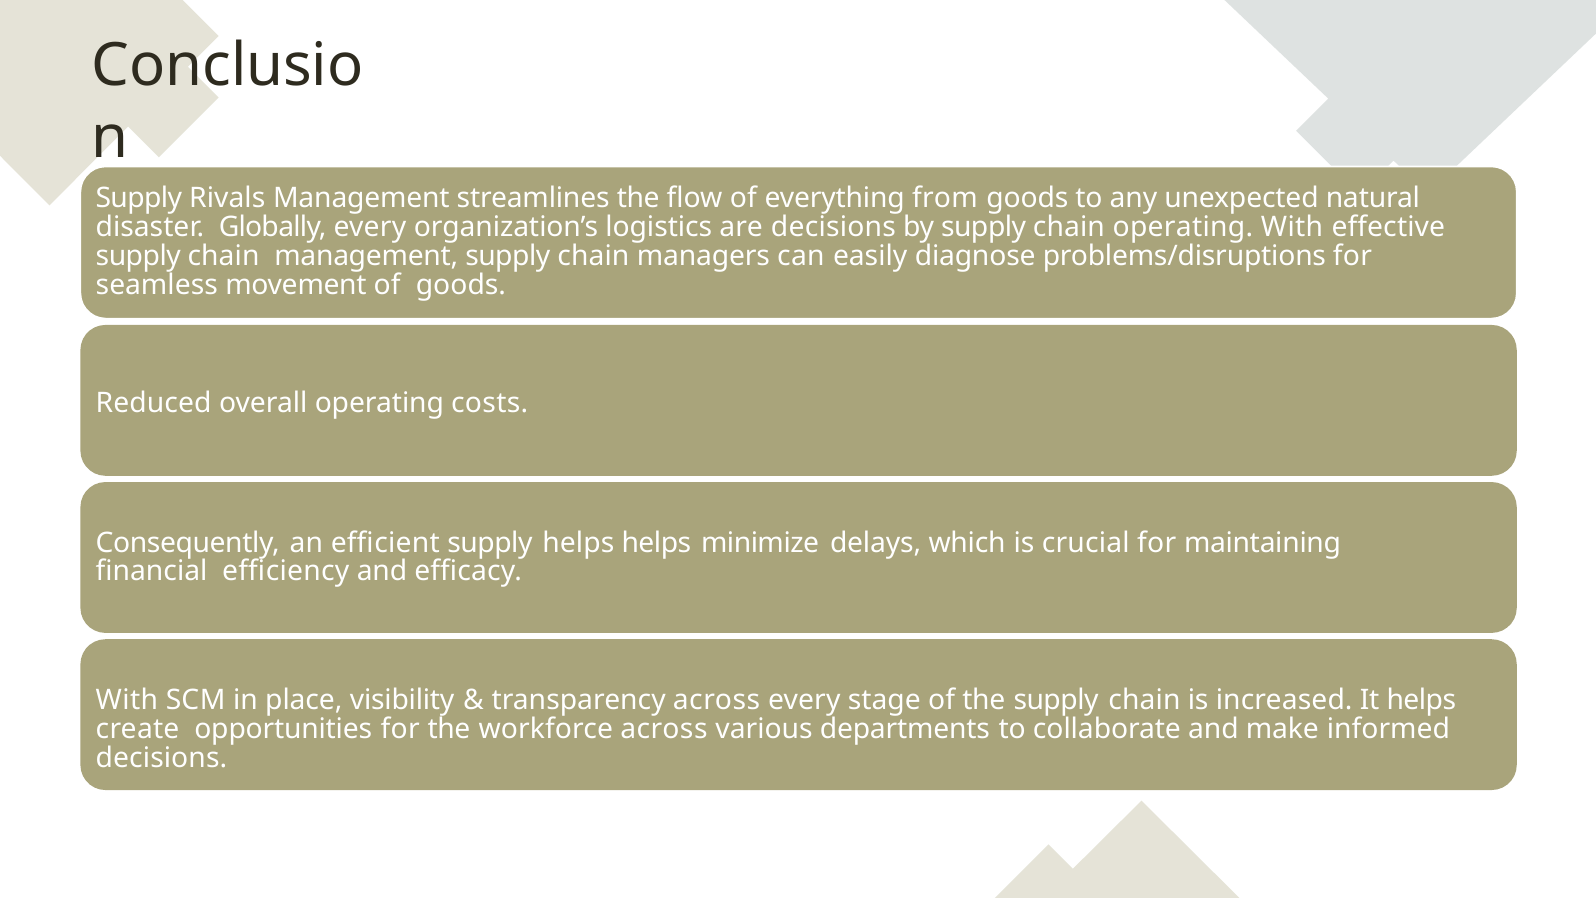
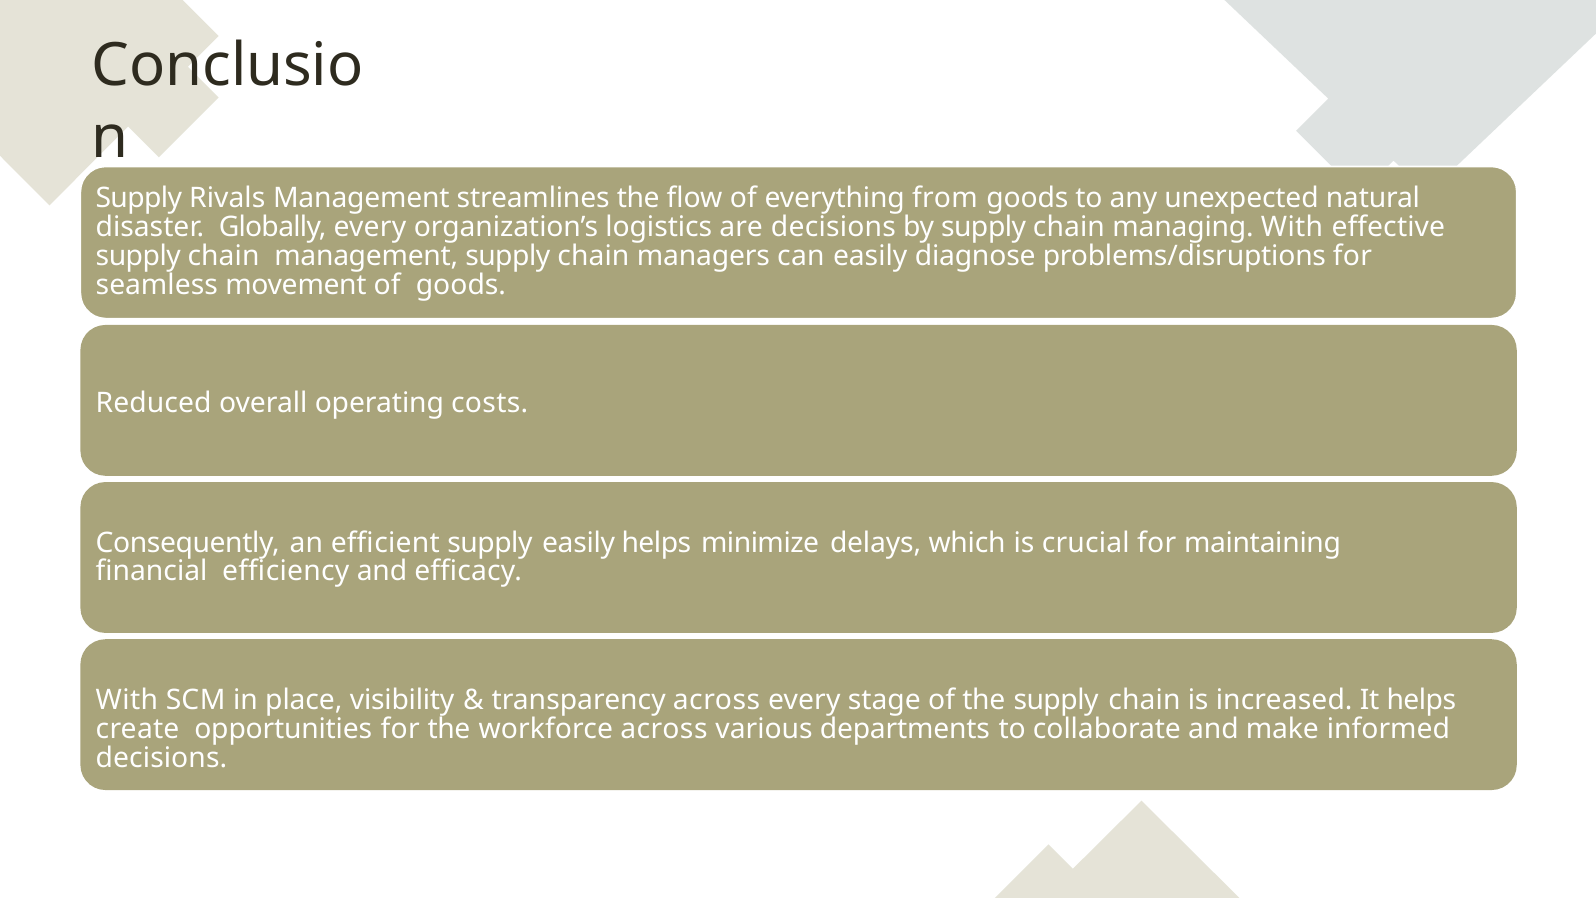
chain operating: operating -> managing
supply helps: helps -> easily
